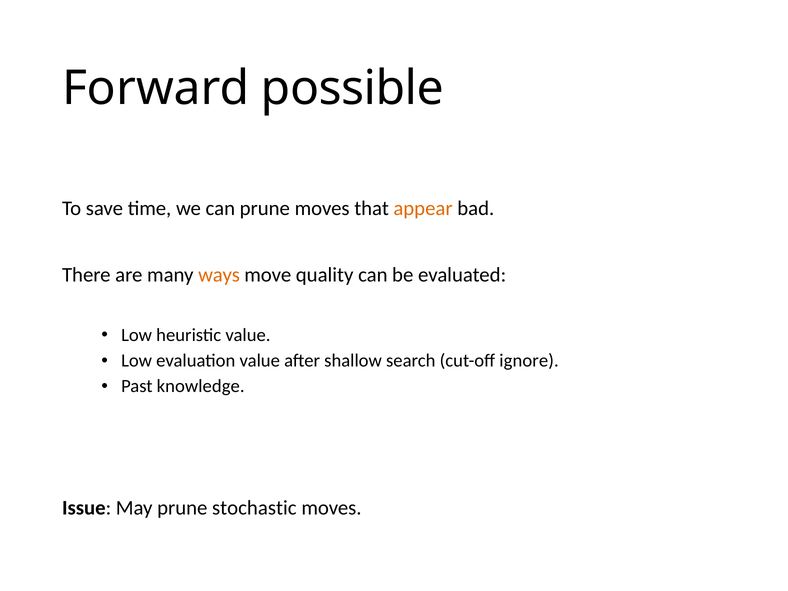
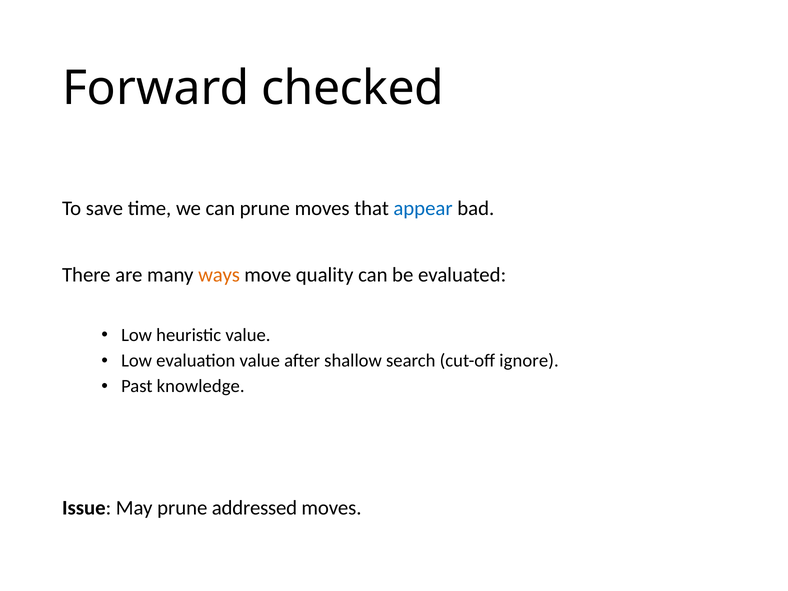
possible: possible -> checked
appear colour: orange -> blue
stochastic: stochastic -> addressed
